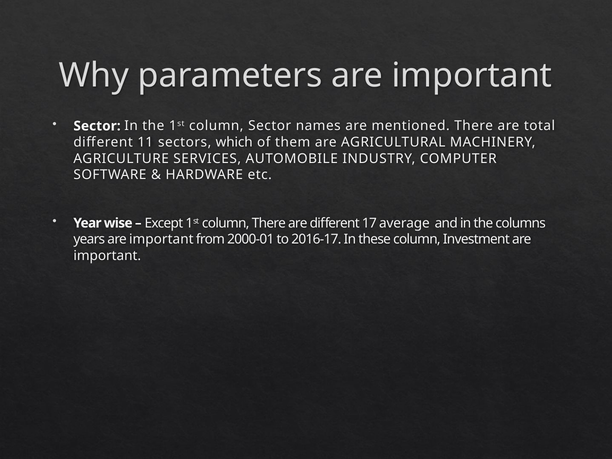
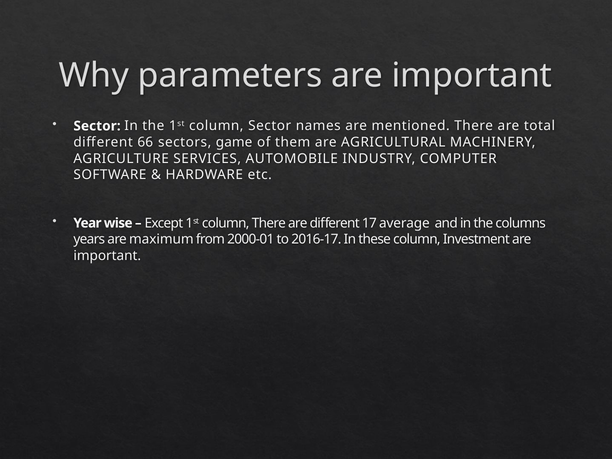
11: 11 -> 66
which: which -> game
years are important: important -> maximum
